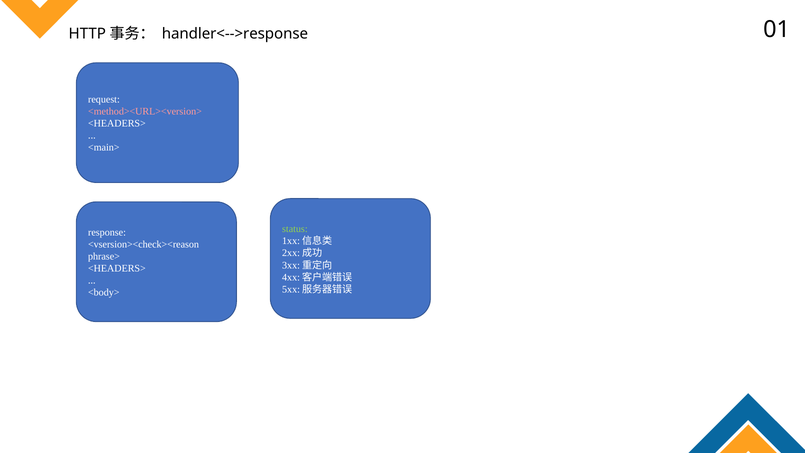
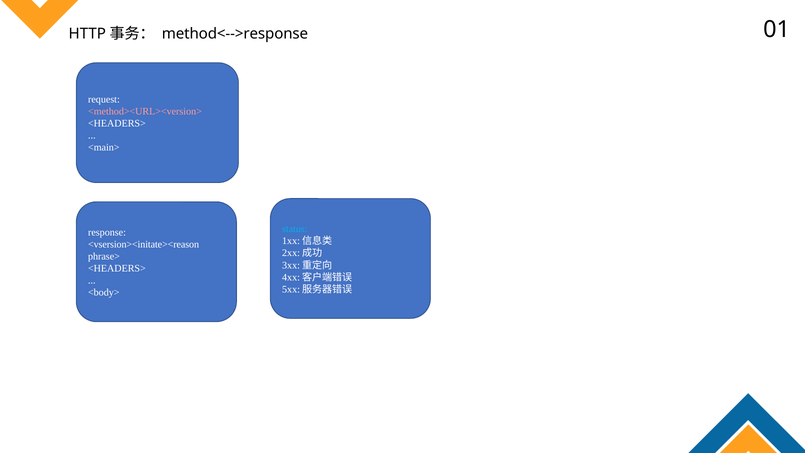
handler<-->response: handler<-->response -> method<-->response
status colour: light green -> light blue
<vsersion><check><reason: <vsersion><check><reason -> <vsersion><initate><reason
